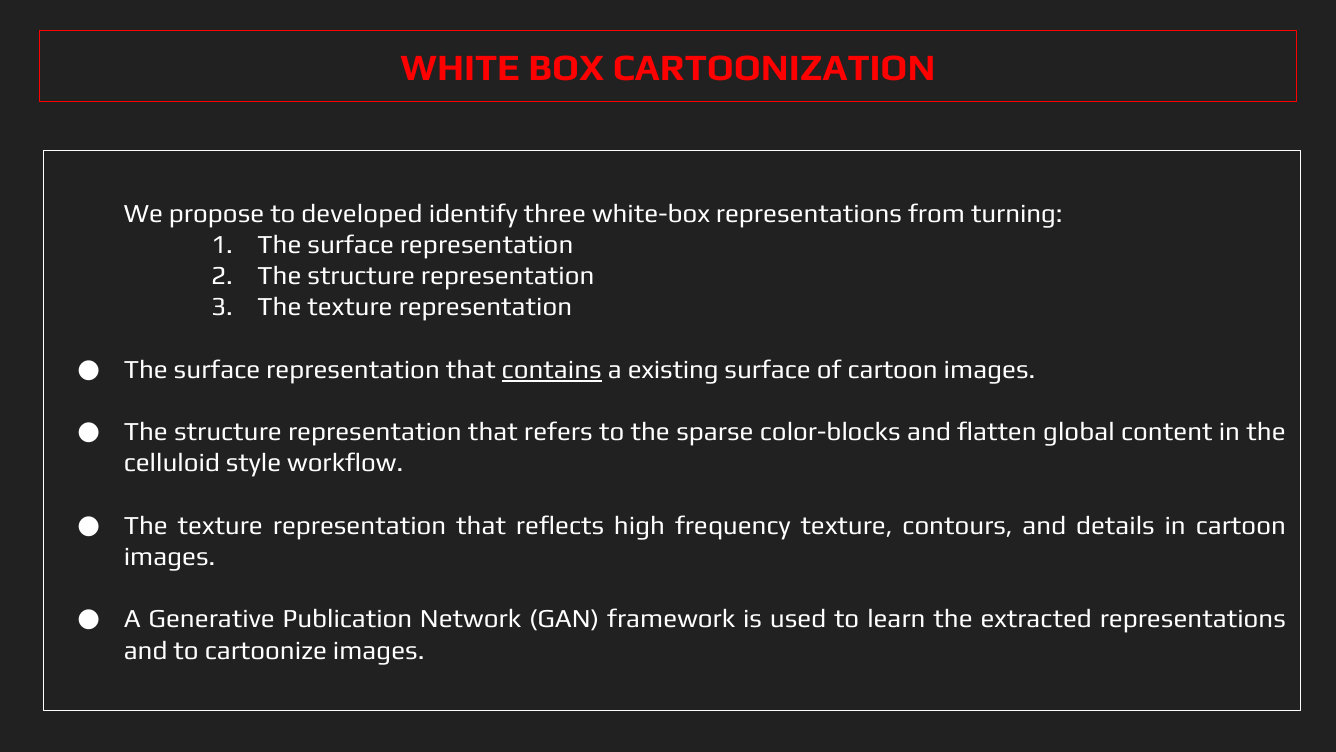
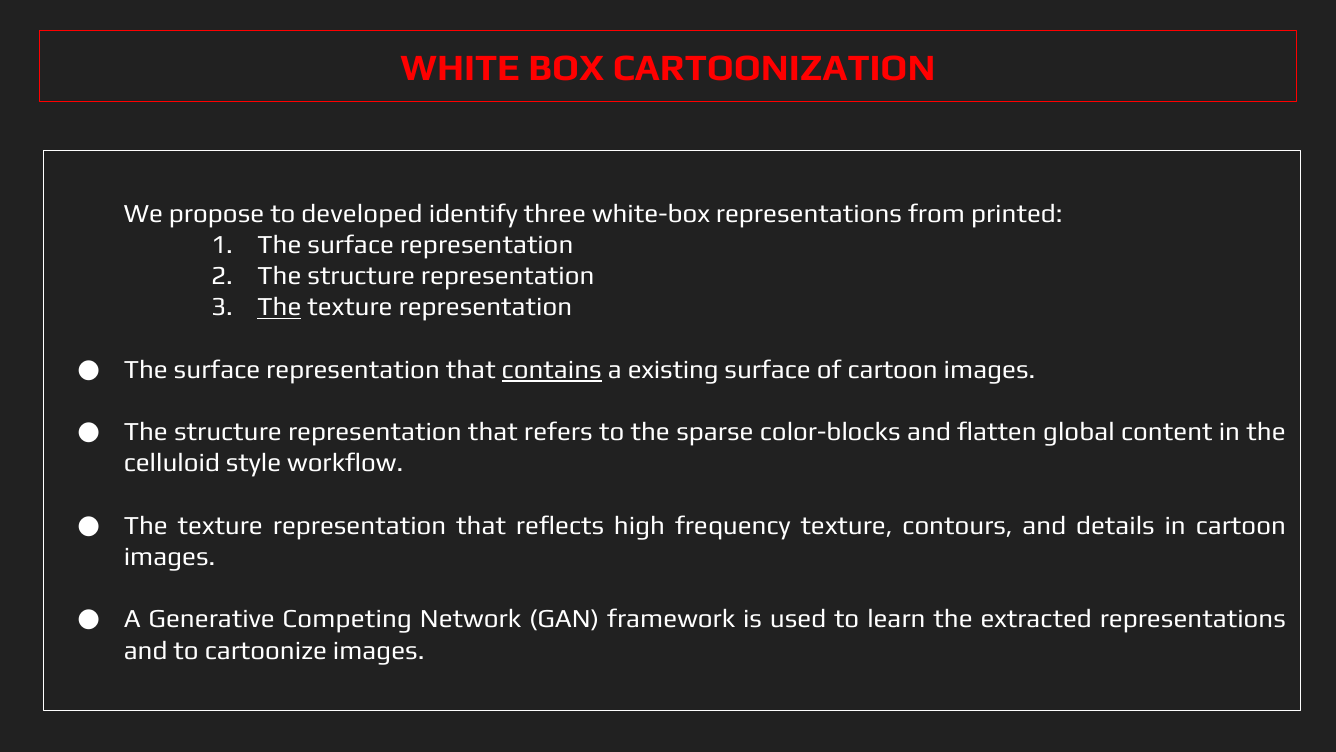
turning: turning -> printed
The at (279, 307) underline: none -> present
Publication: Publication -> Competing
